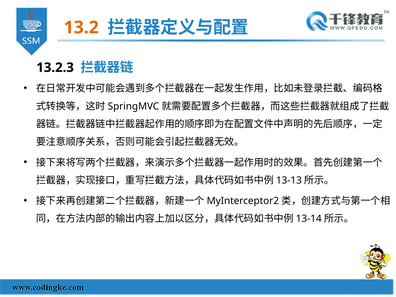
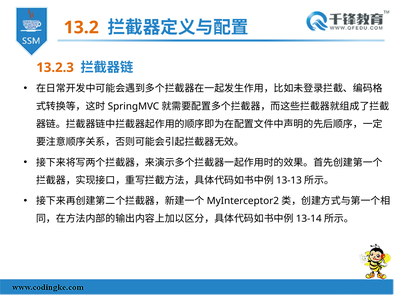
13.2.3 colour: black -> orange
